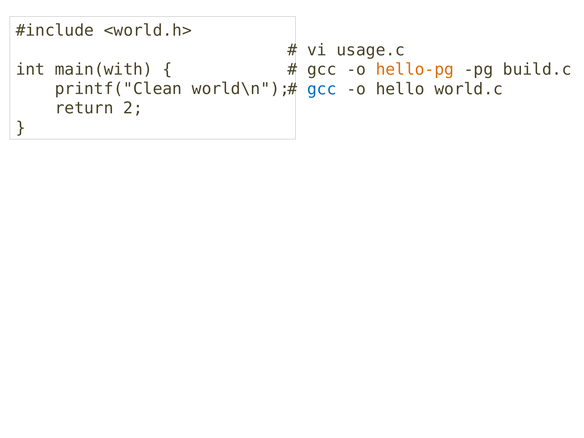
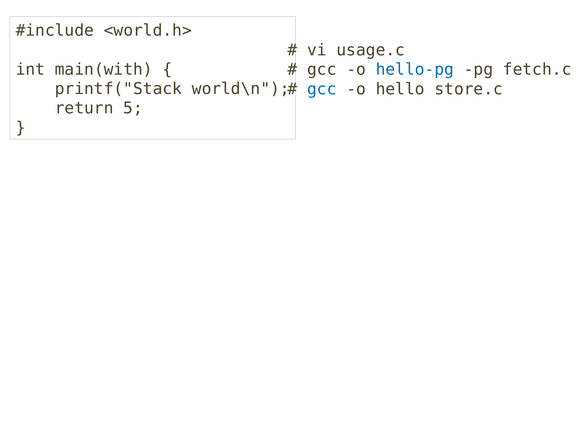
hello-pg colour: orange -> blue
build.c: build.c -> fetch.c
printf("Clean: printf("Clean -> printf("Stack
world.c: world.c -> store.c
2: 2 -> 5
